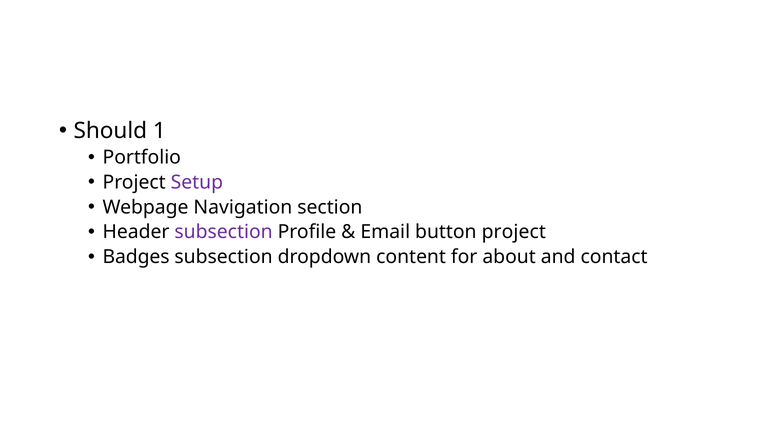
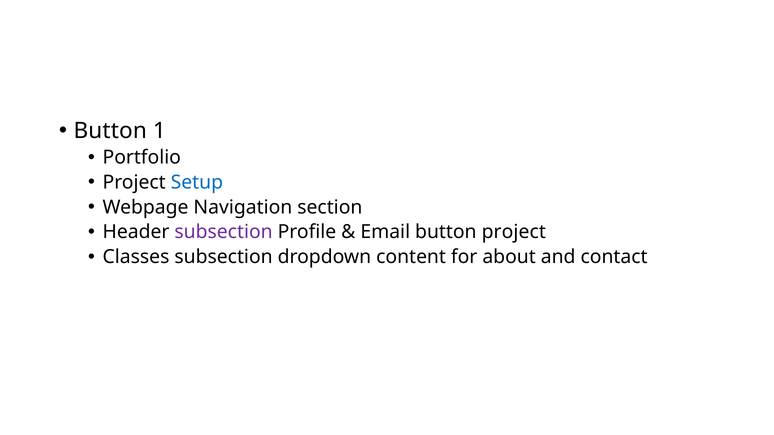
Should at (110, 131): Should -> Button
Setup colour: purple -> blue
Badges: Badges -> Classes
